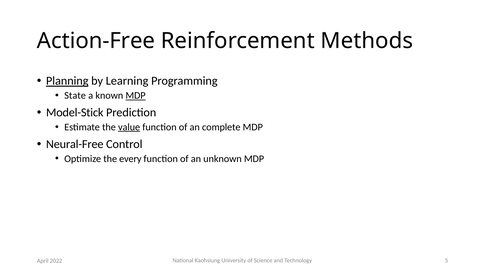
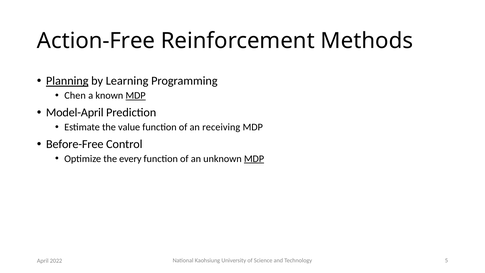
State: State -> Chen
Model-Stick: Model-Stick -> Model-April
value underline: present -> none
complete: complete -> receiving
Neural-Free: Neural-Free -> Before-Free
MDP at (254, 159) underline: none -> present
